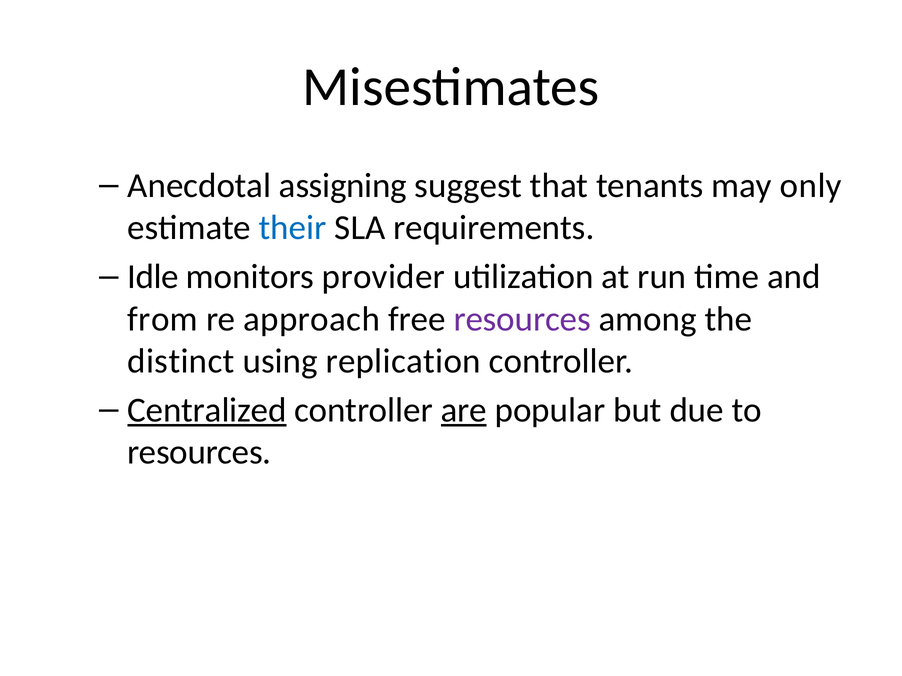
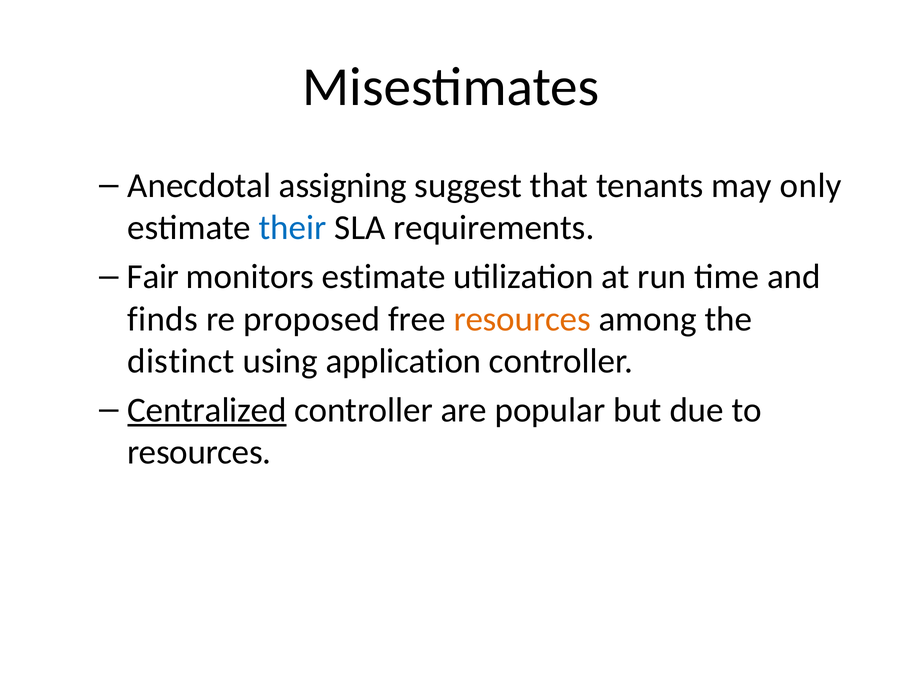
Idle: Idle -> Fair
monitors provider: provider -> estimate
from: from -> finds
approach: approach -> proposed
resources at (522, 319) colour: purple -> orange
replication: replication -> application
are underline: present -> none
